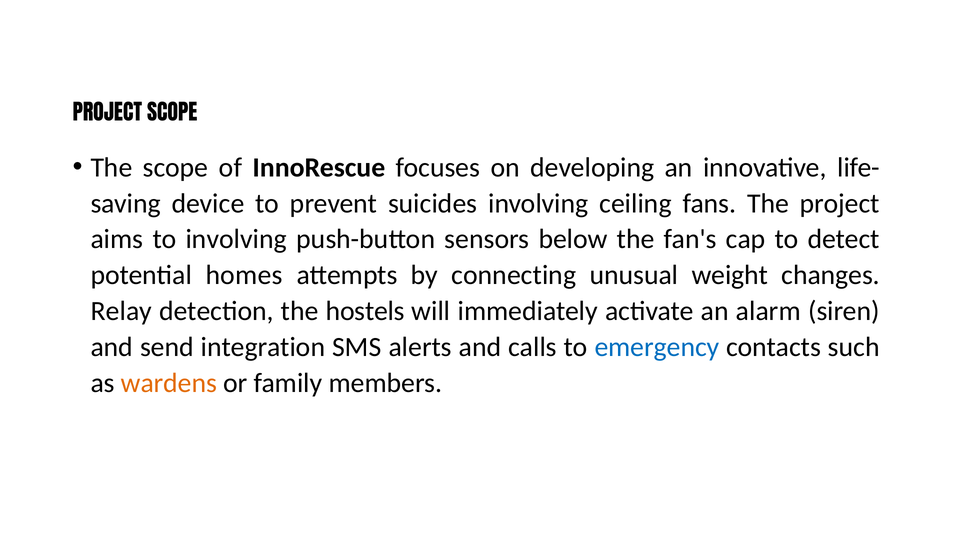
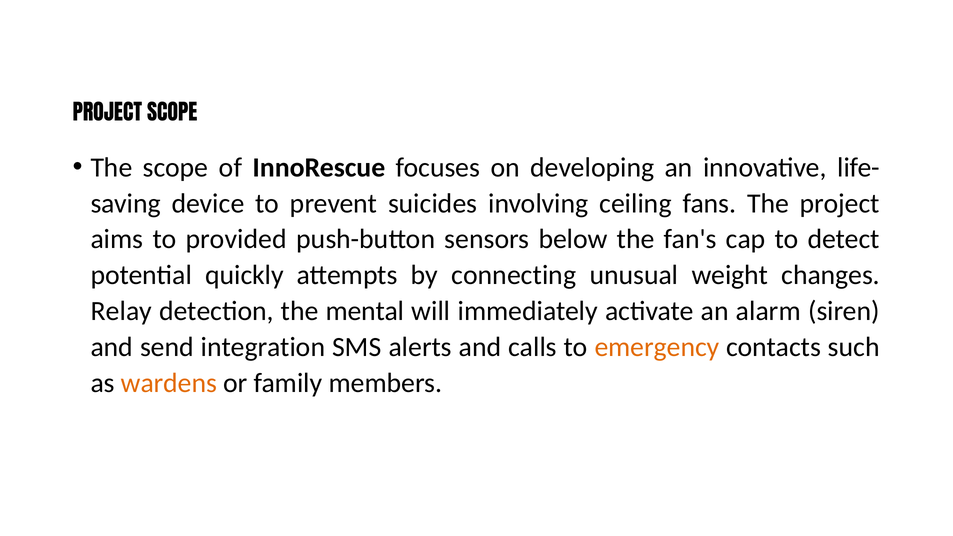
to involving: involving -> provided
homes: homes -> quickly
hostels: hostels -> mental
emergency colour: blue -> orange
